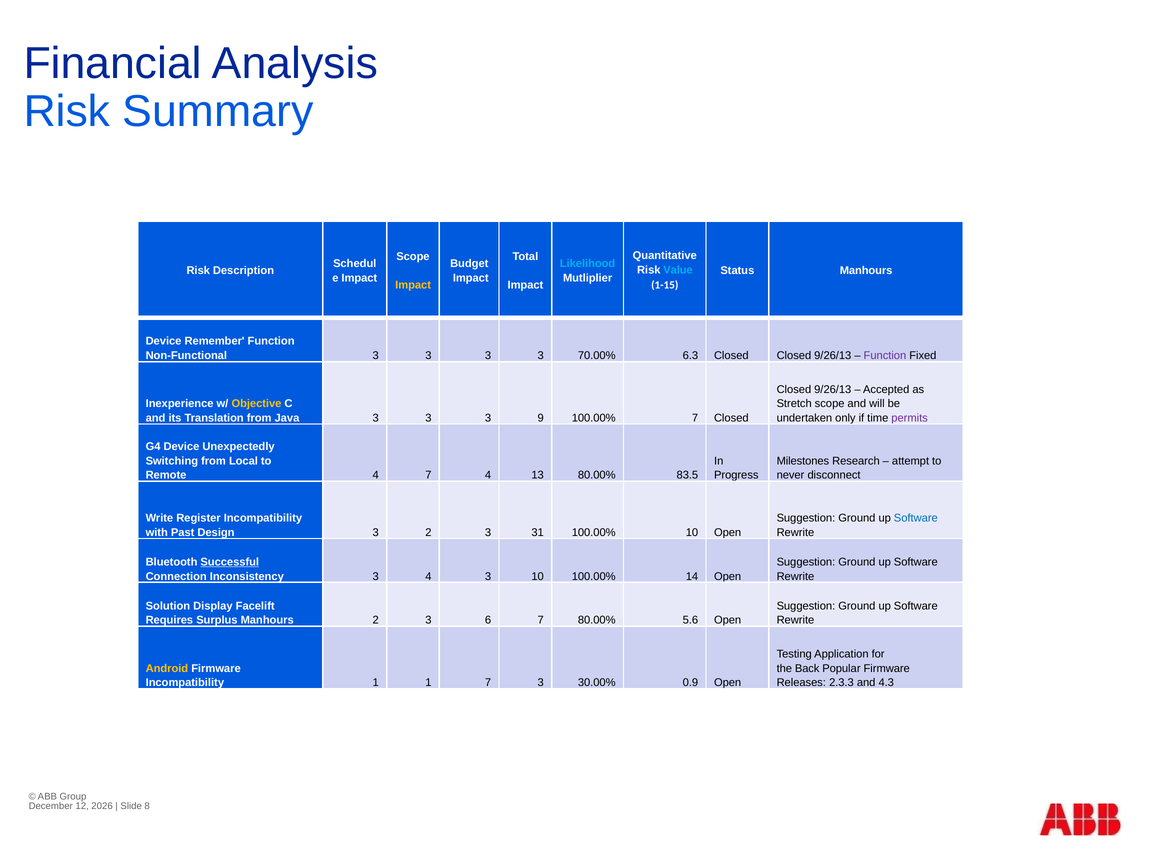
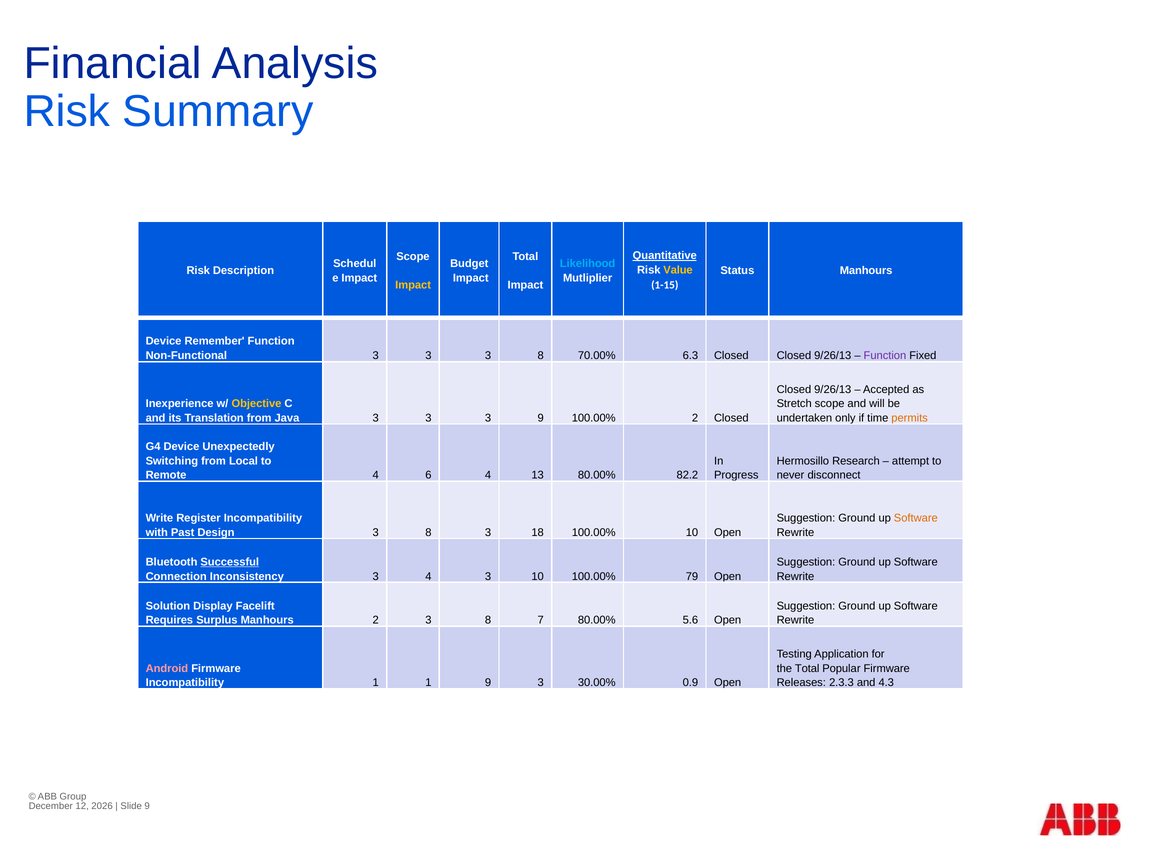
Quantitative underline: none -> present
Value colour: light blue -> yellow
3 3 3 3: 3 -> 8
100.00% 7: 7 -> 2
permits colour: purple -> orange
Milestones: Milestones -> Hermosillo
4 7: 7 -> 6
83.5: 83.5 -> 82.2
Software at (916, 518) colour: blue -> orange
Design 3 2: 2 -> 8
31: 31 -> 18
14: 14 -> 79
2 3 6: 6 -> 8
Android colour: yellow -> pink
the Back: Back -> Total
1 7: 7 -> 9
Slide 8: 8 -> 9
